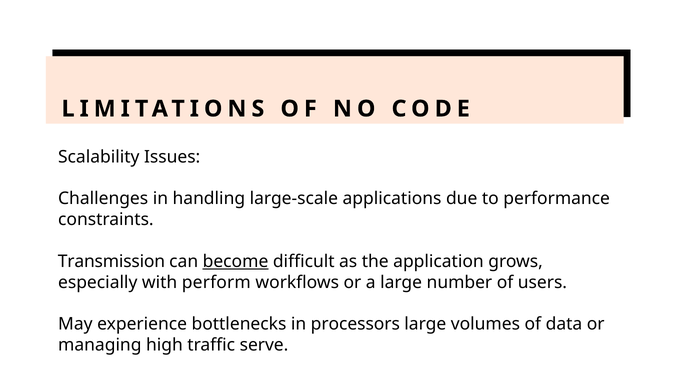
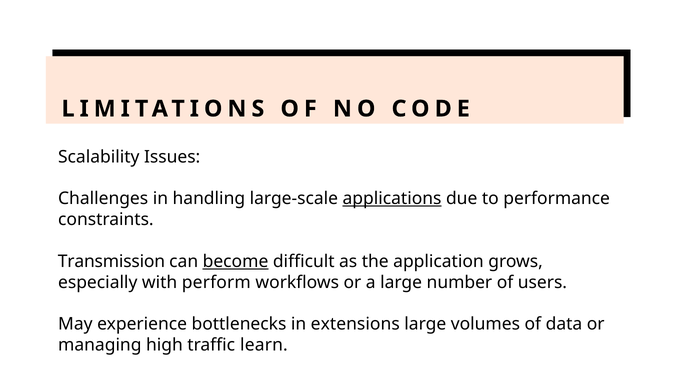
applications underline: none -> present
processors: processors -> extensions
serve: serve -> learn
